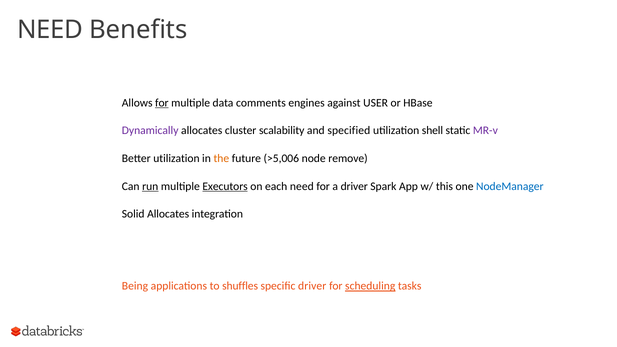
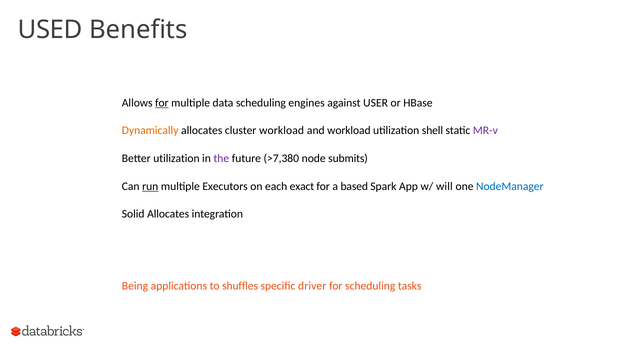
NEED at (50, 30): NEED -> USED
data comments: comments -> scheduling
Dynamically colour: purple -> orange
cluster scalability: scalability -> workload
and specified: specified -> workload
the colour: orange -> purple
>5,006: >5,006 -> >7,380
remove: remove -> submits
Executors underline: present -> none
each need: need -> exact
a driver: driver -> based
this: this -> will
scheduling at (370, 286) underline: present -> none
